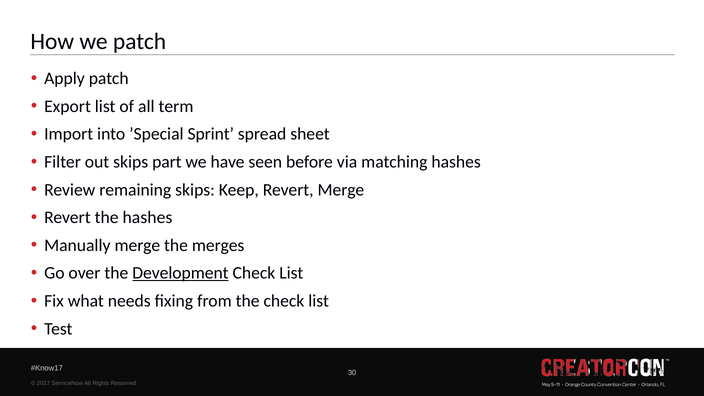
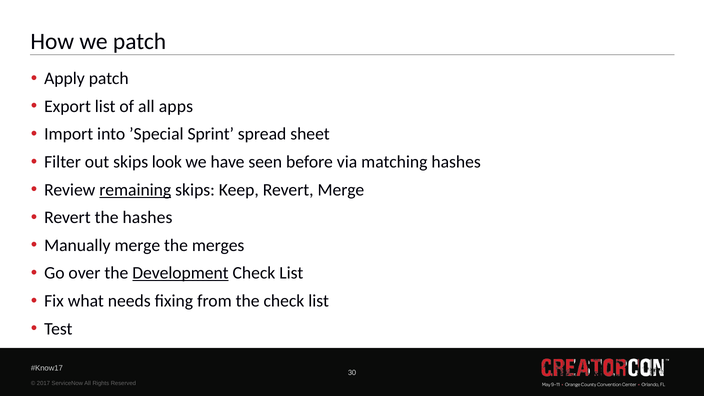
term: term -> apps
part: part -> look
remaining underline: none -> present
